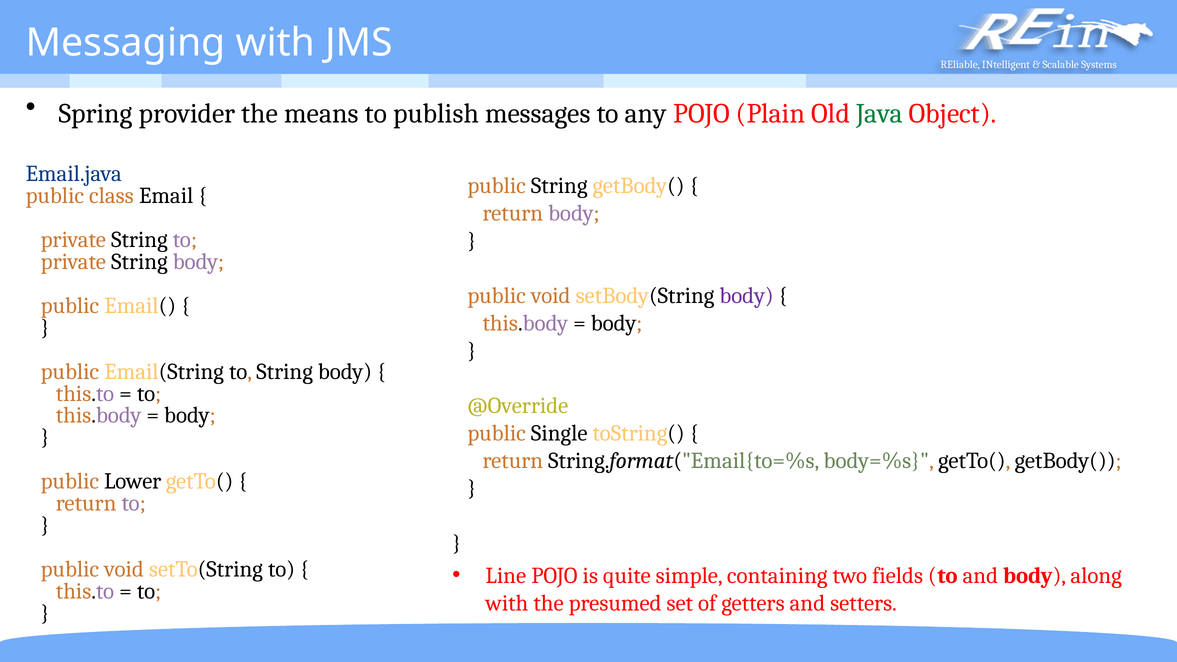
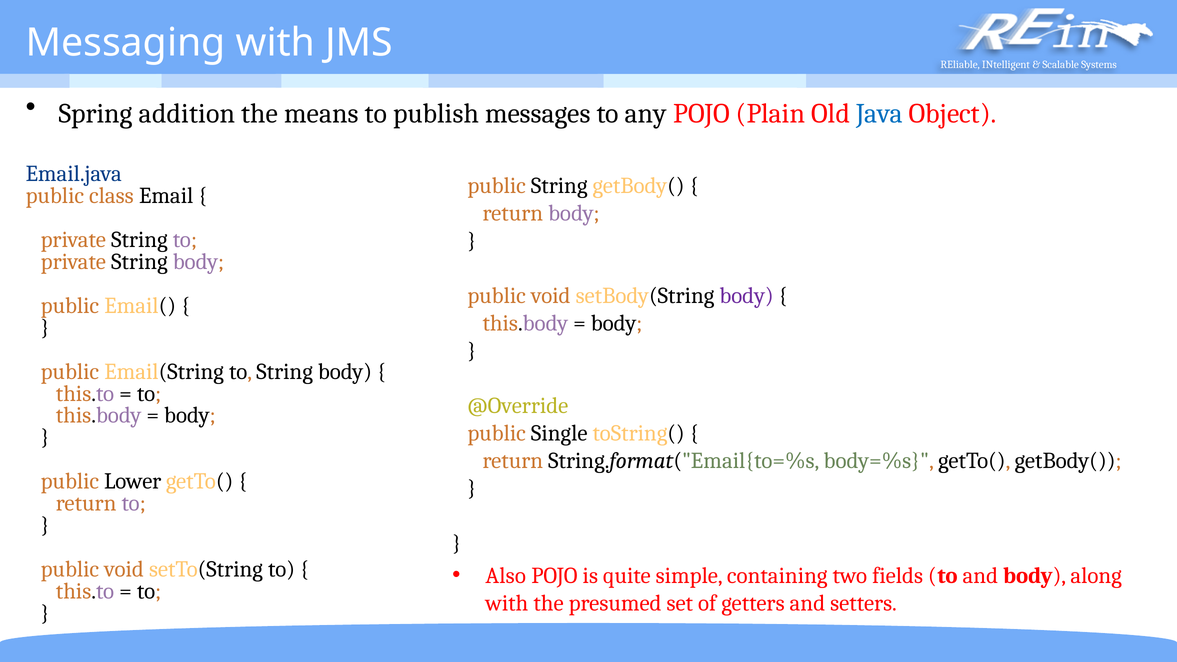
provider: provider -> addition
Java colour: green -> blue
Line: Line -> Also
